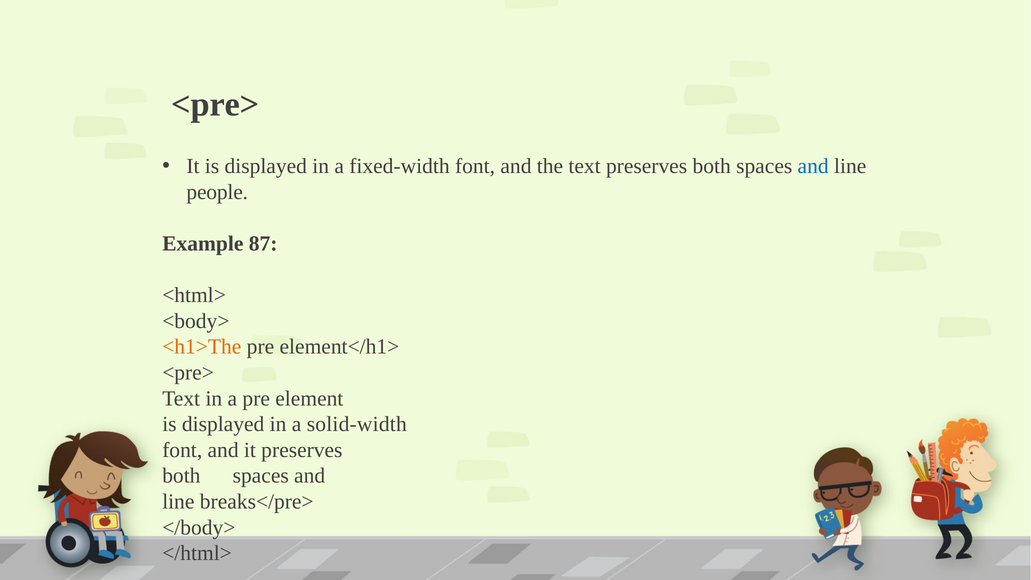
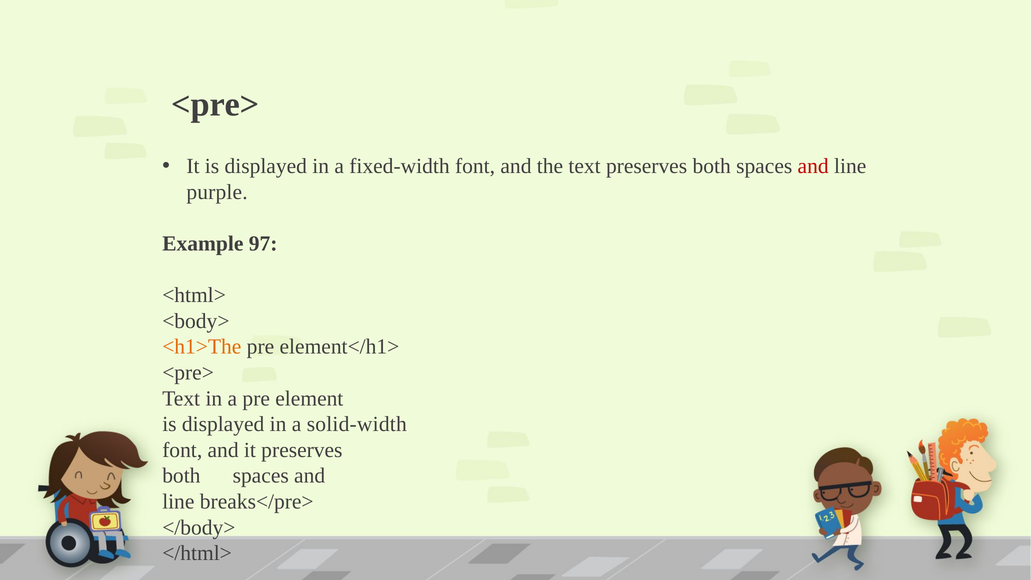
and at (813, 166) colour: blue -> red
people: people -> purple
87: 87 -> 97
